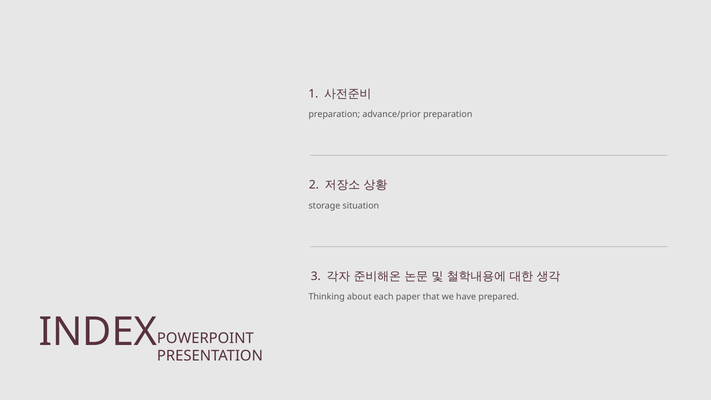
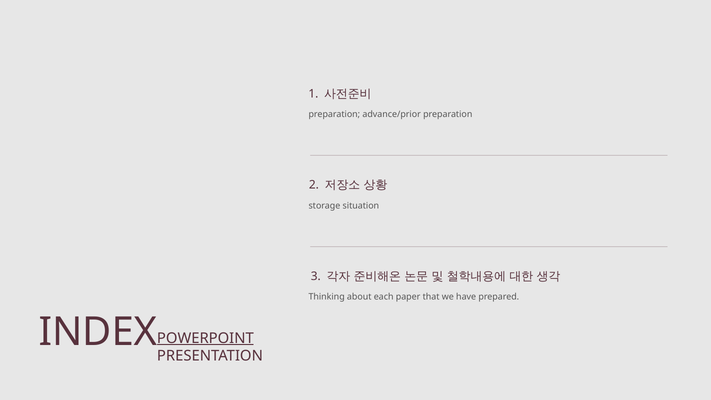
POWERPOINT underline: none -> present
